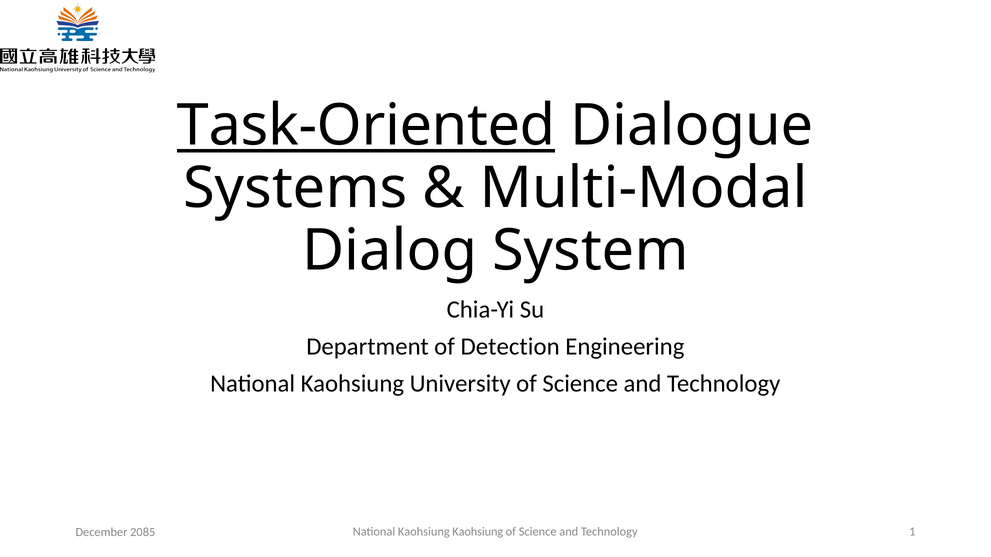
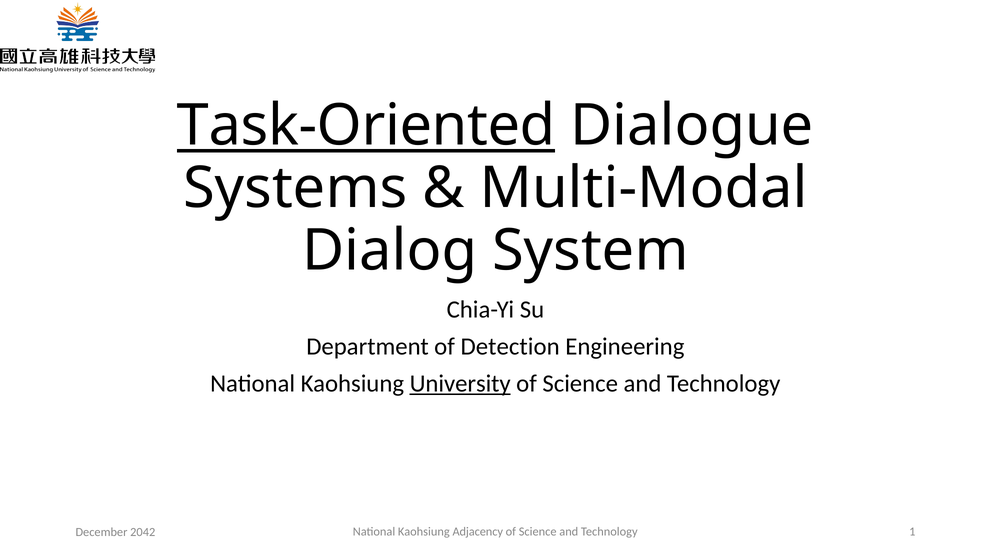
University underline: none -> present
Kaohsiung Kaohsiung: Kaohsiung -> Adjacency
2085: 2085 -> 2042
